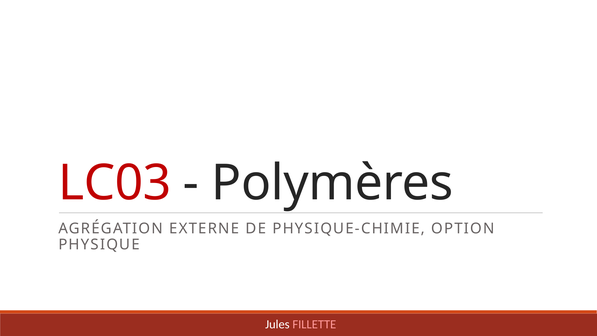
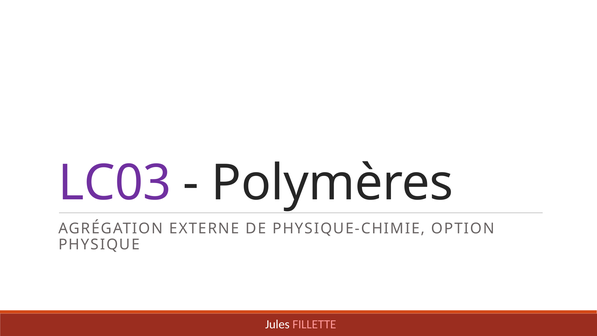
LC03 colour: red -> purple
